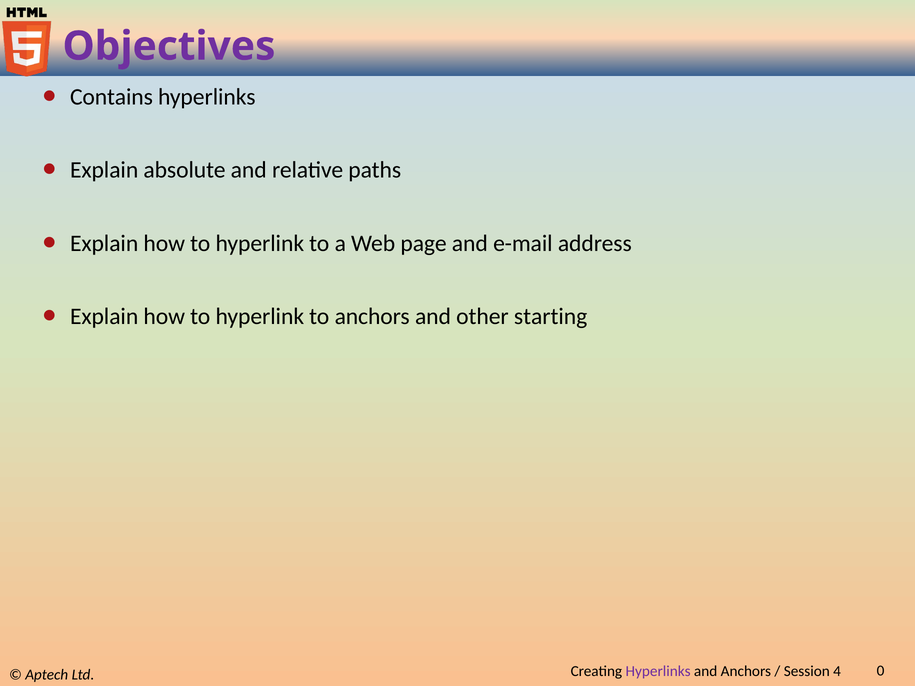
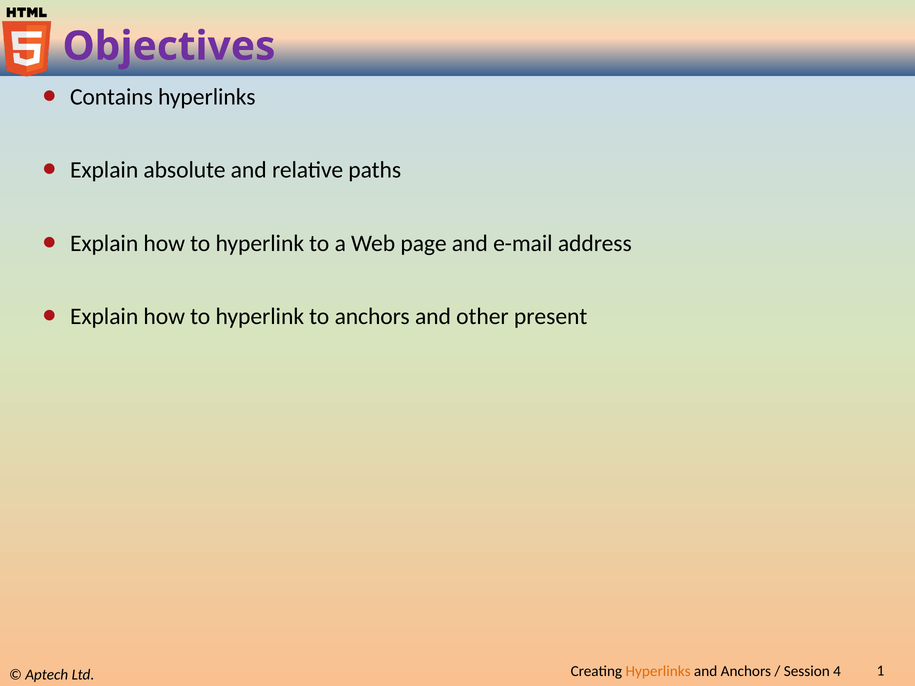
starting: starting -> present
Hyperlinks at (658, 671) colour: purple -> orange
0: 0 -> 1
